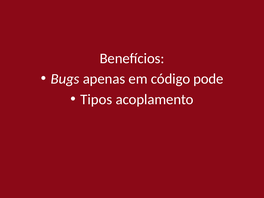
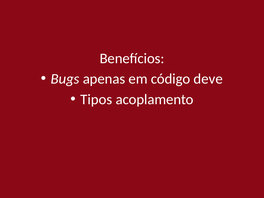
pode: pode -> deve
